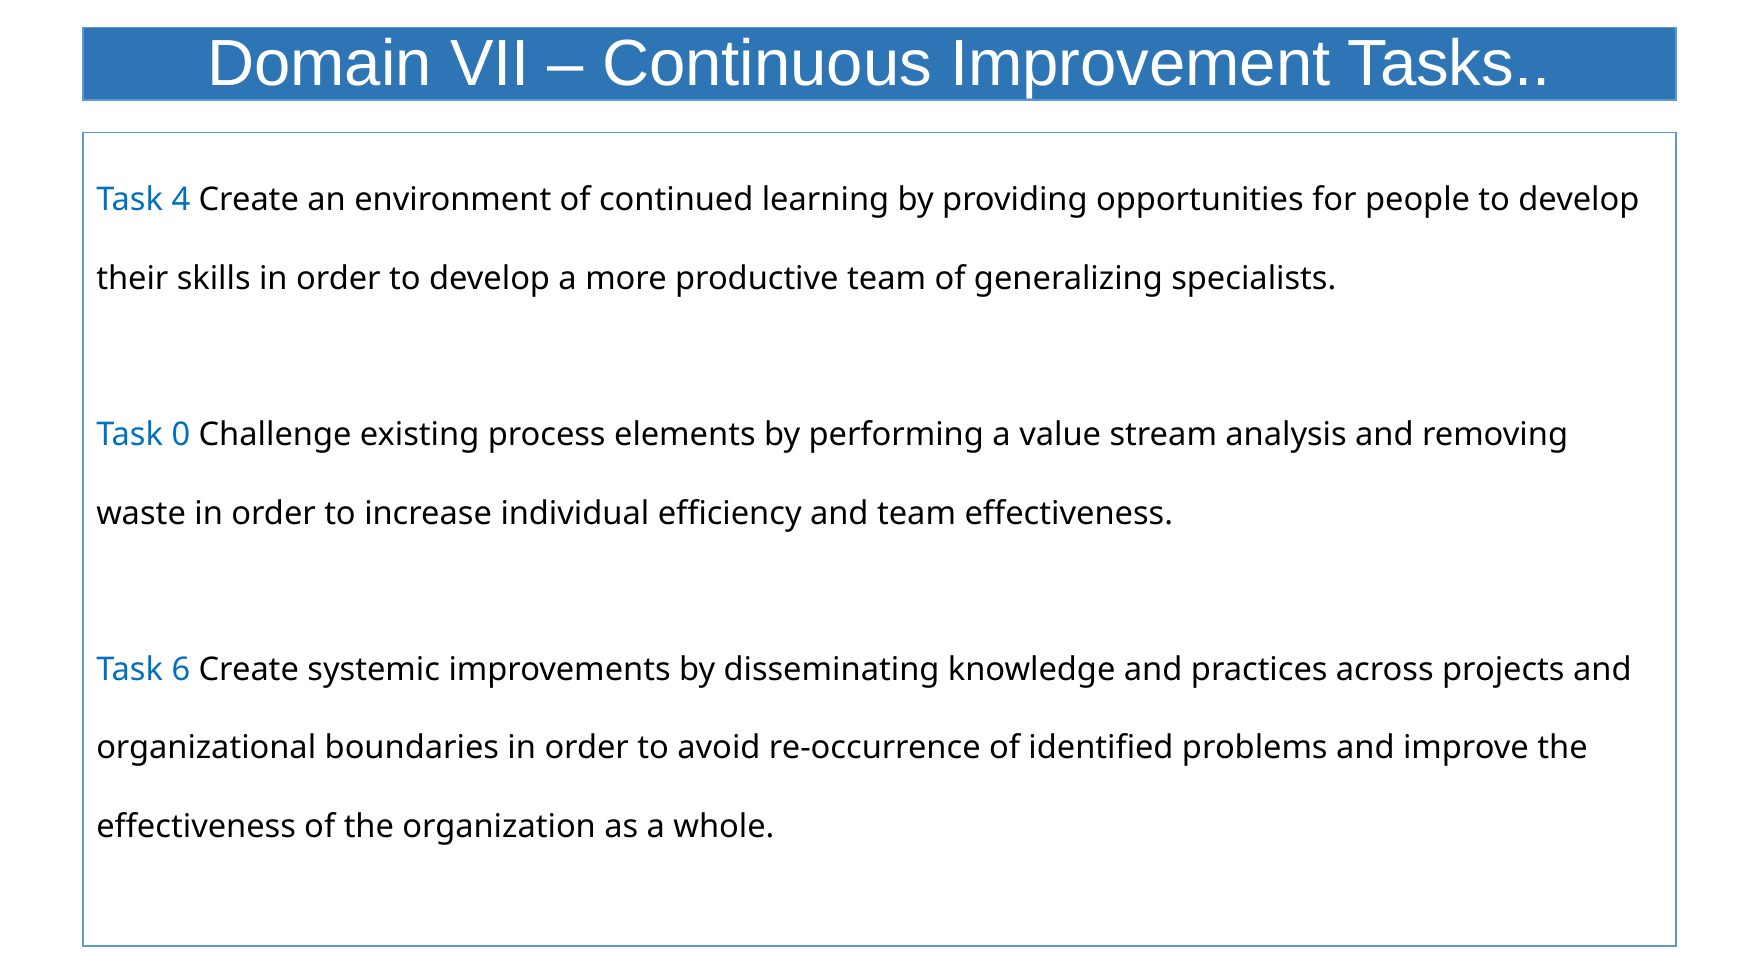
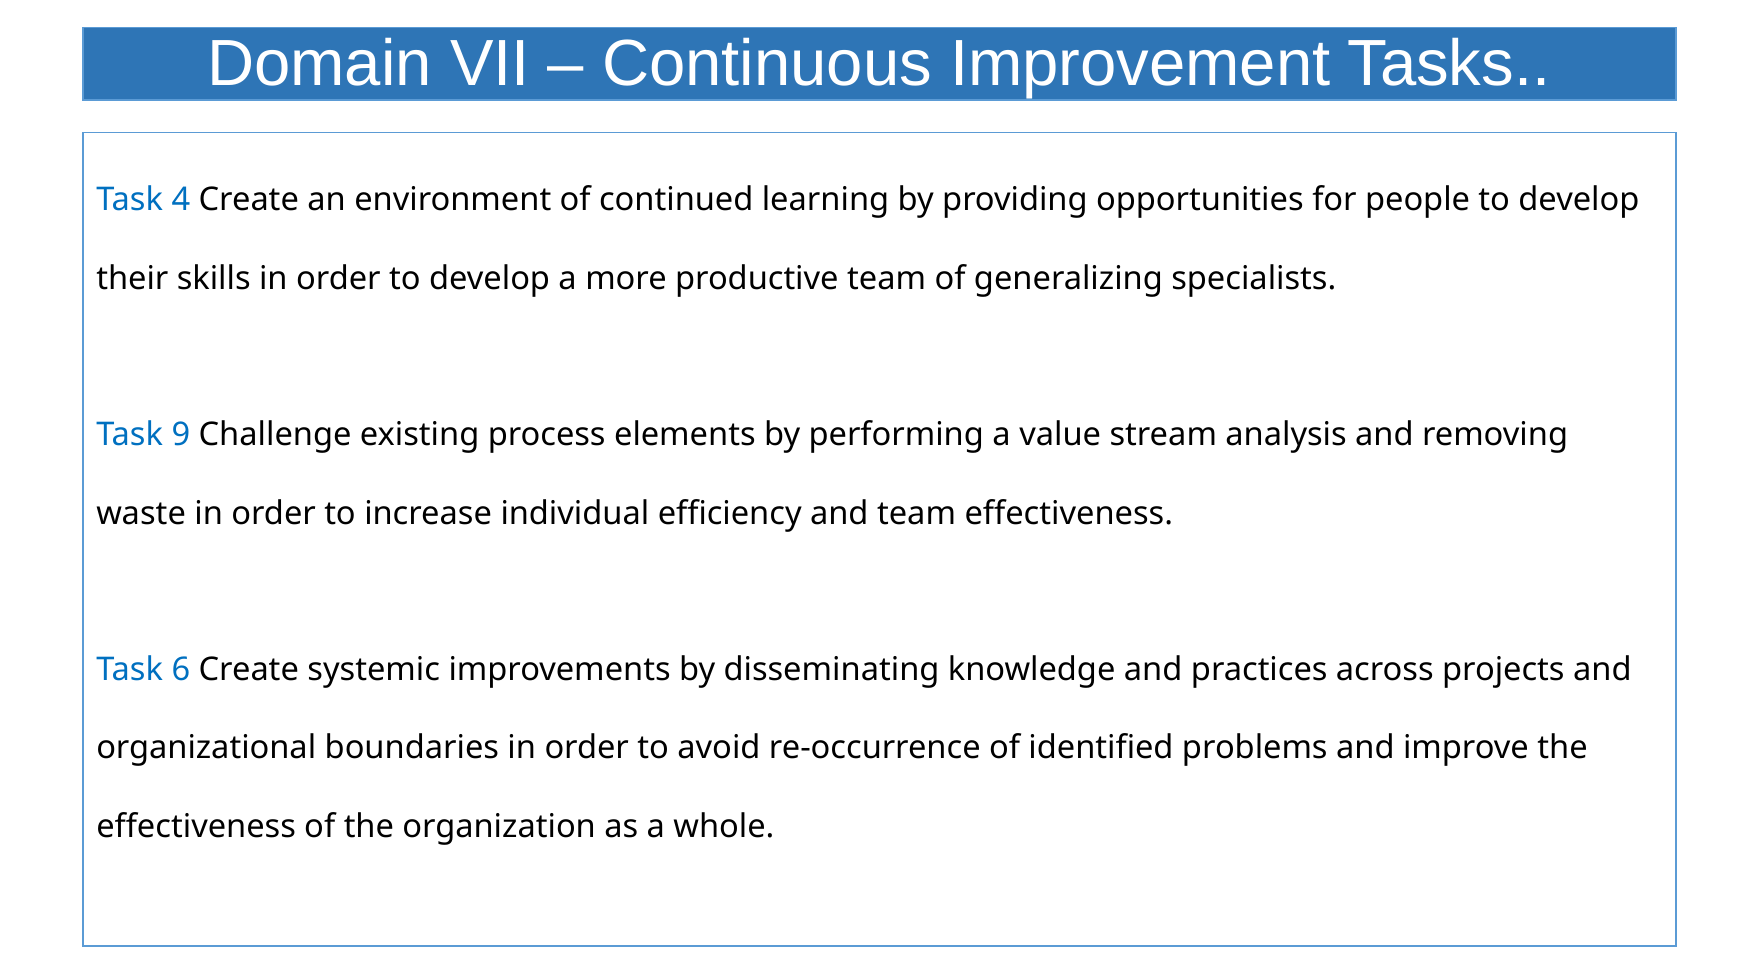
0: 0 -> 9
